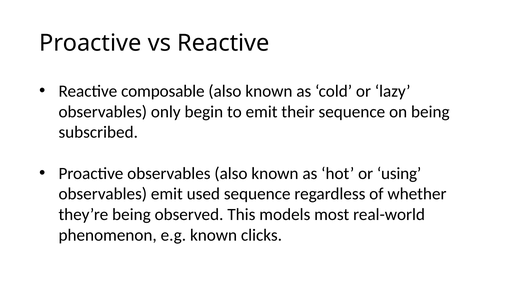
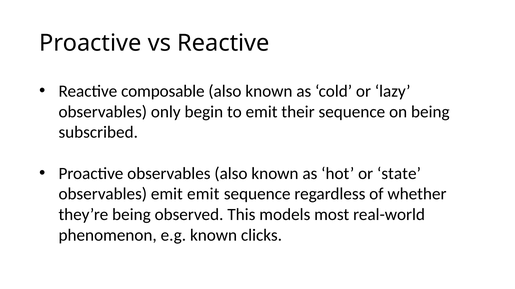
using: using -> state
emit used: used -> emit
